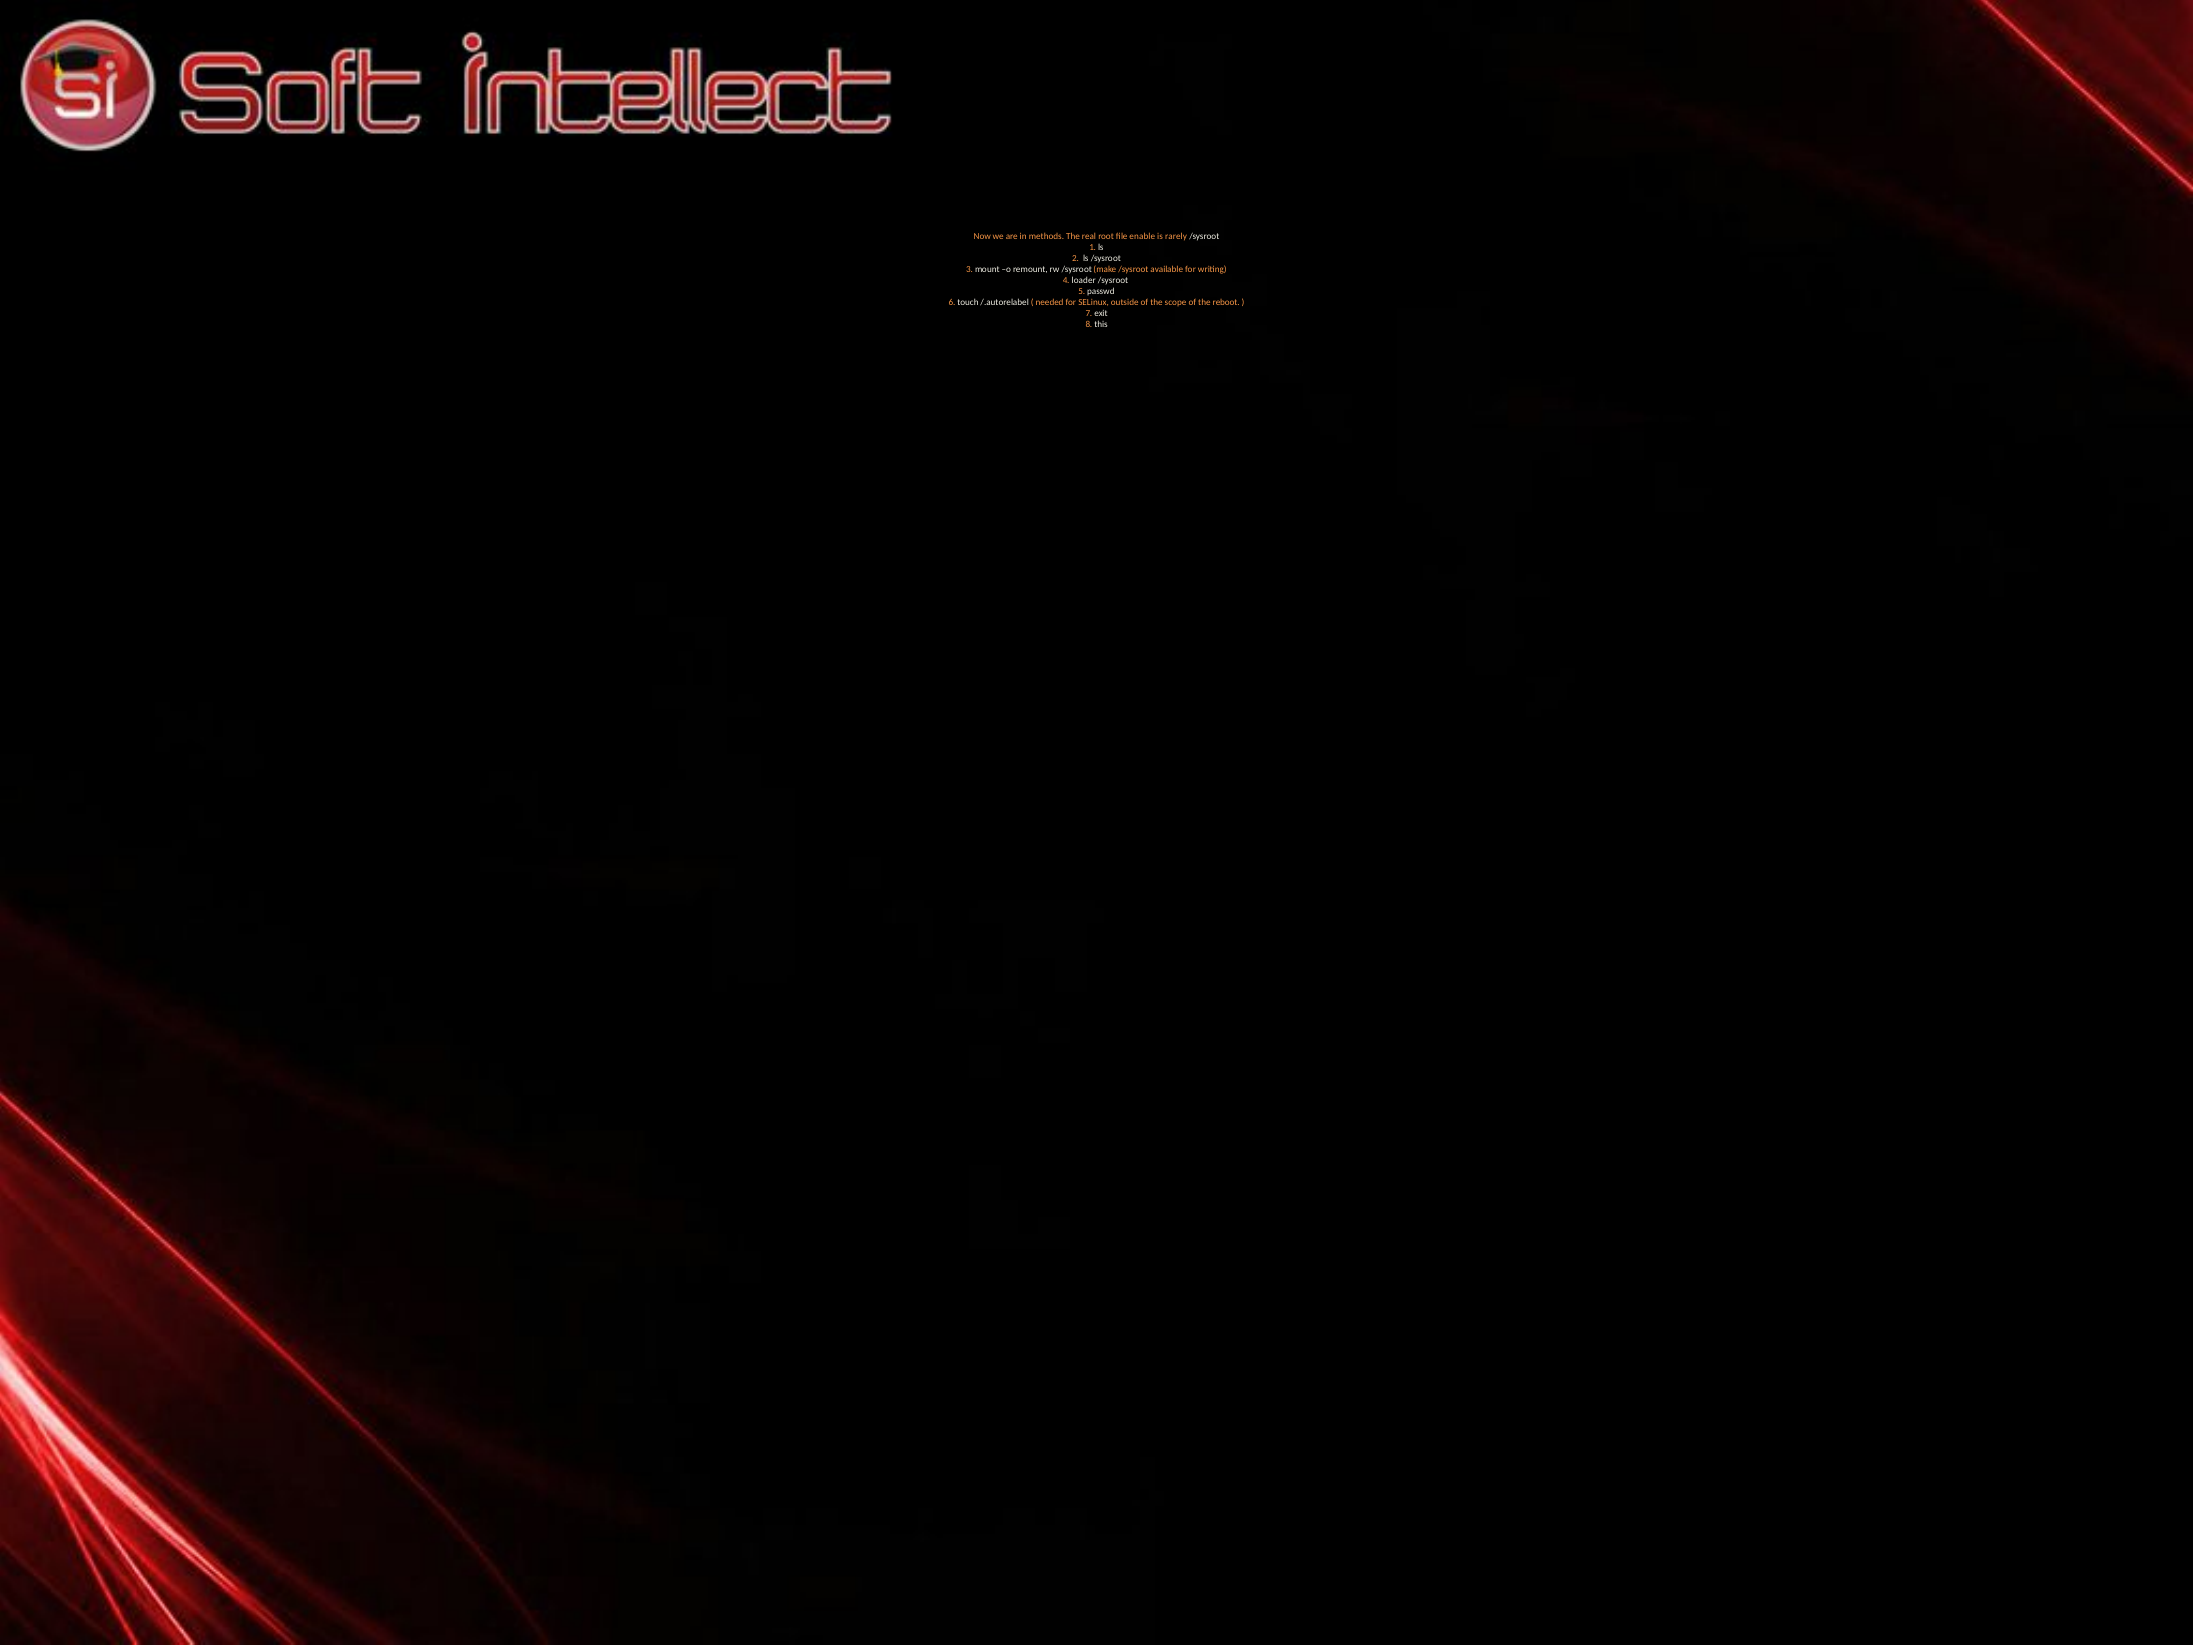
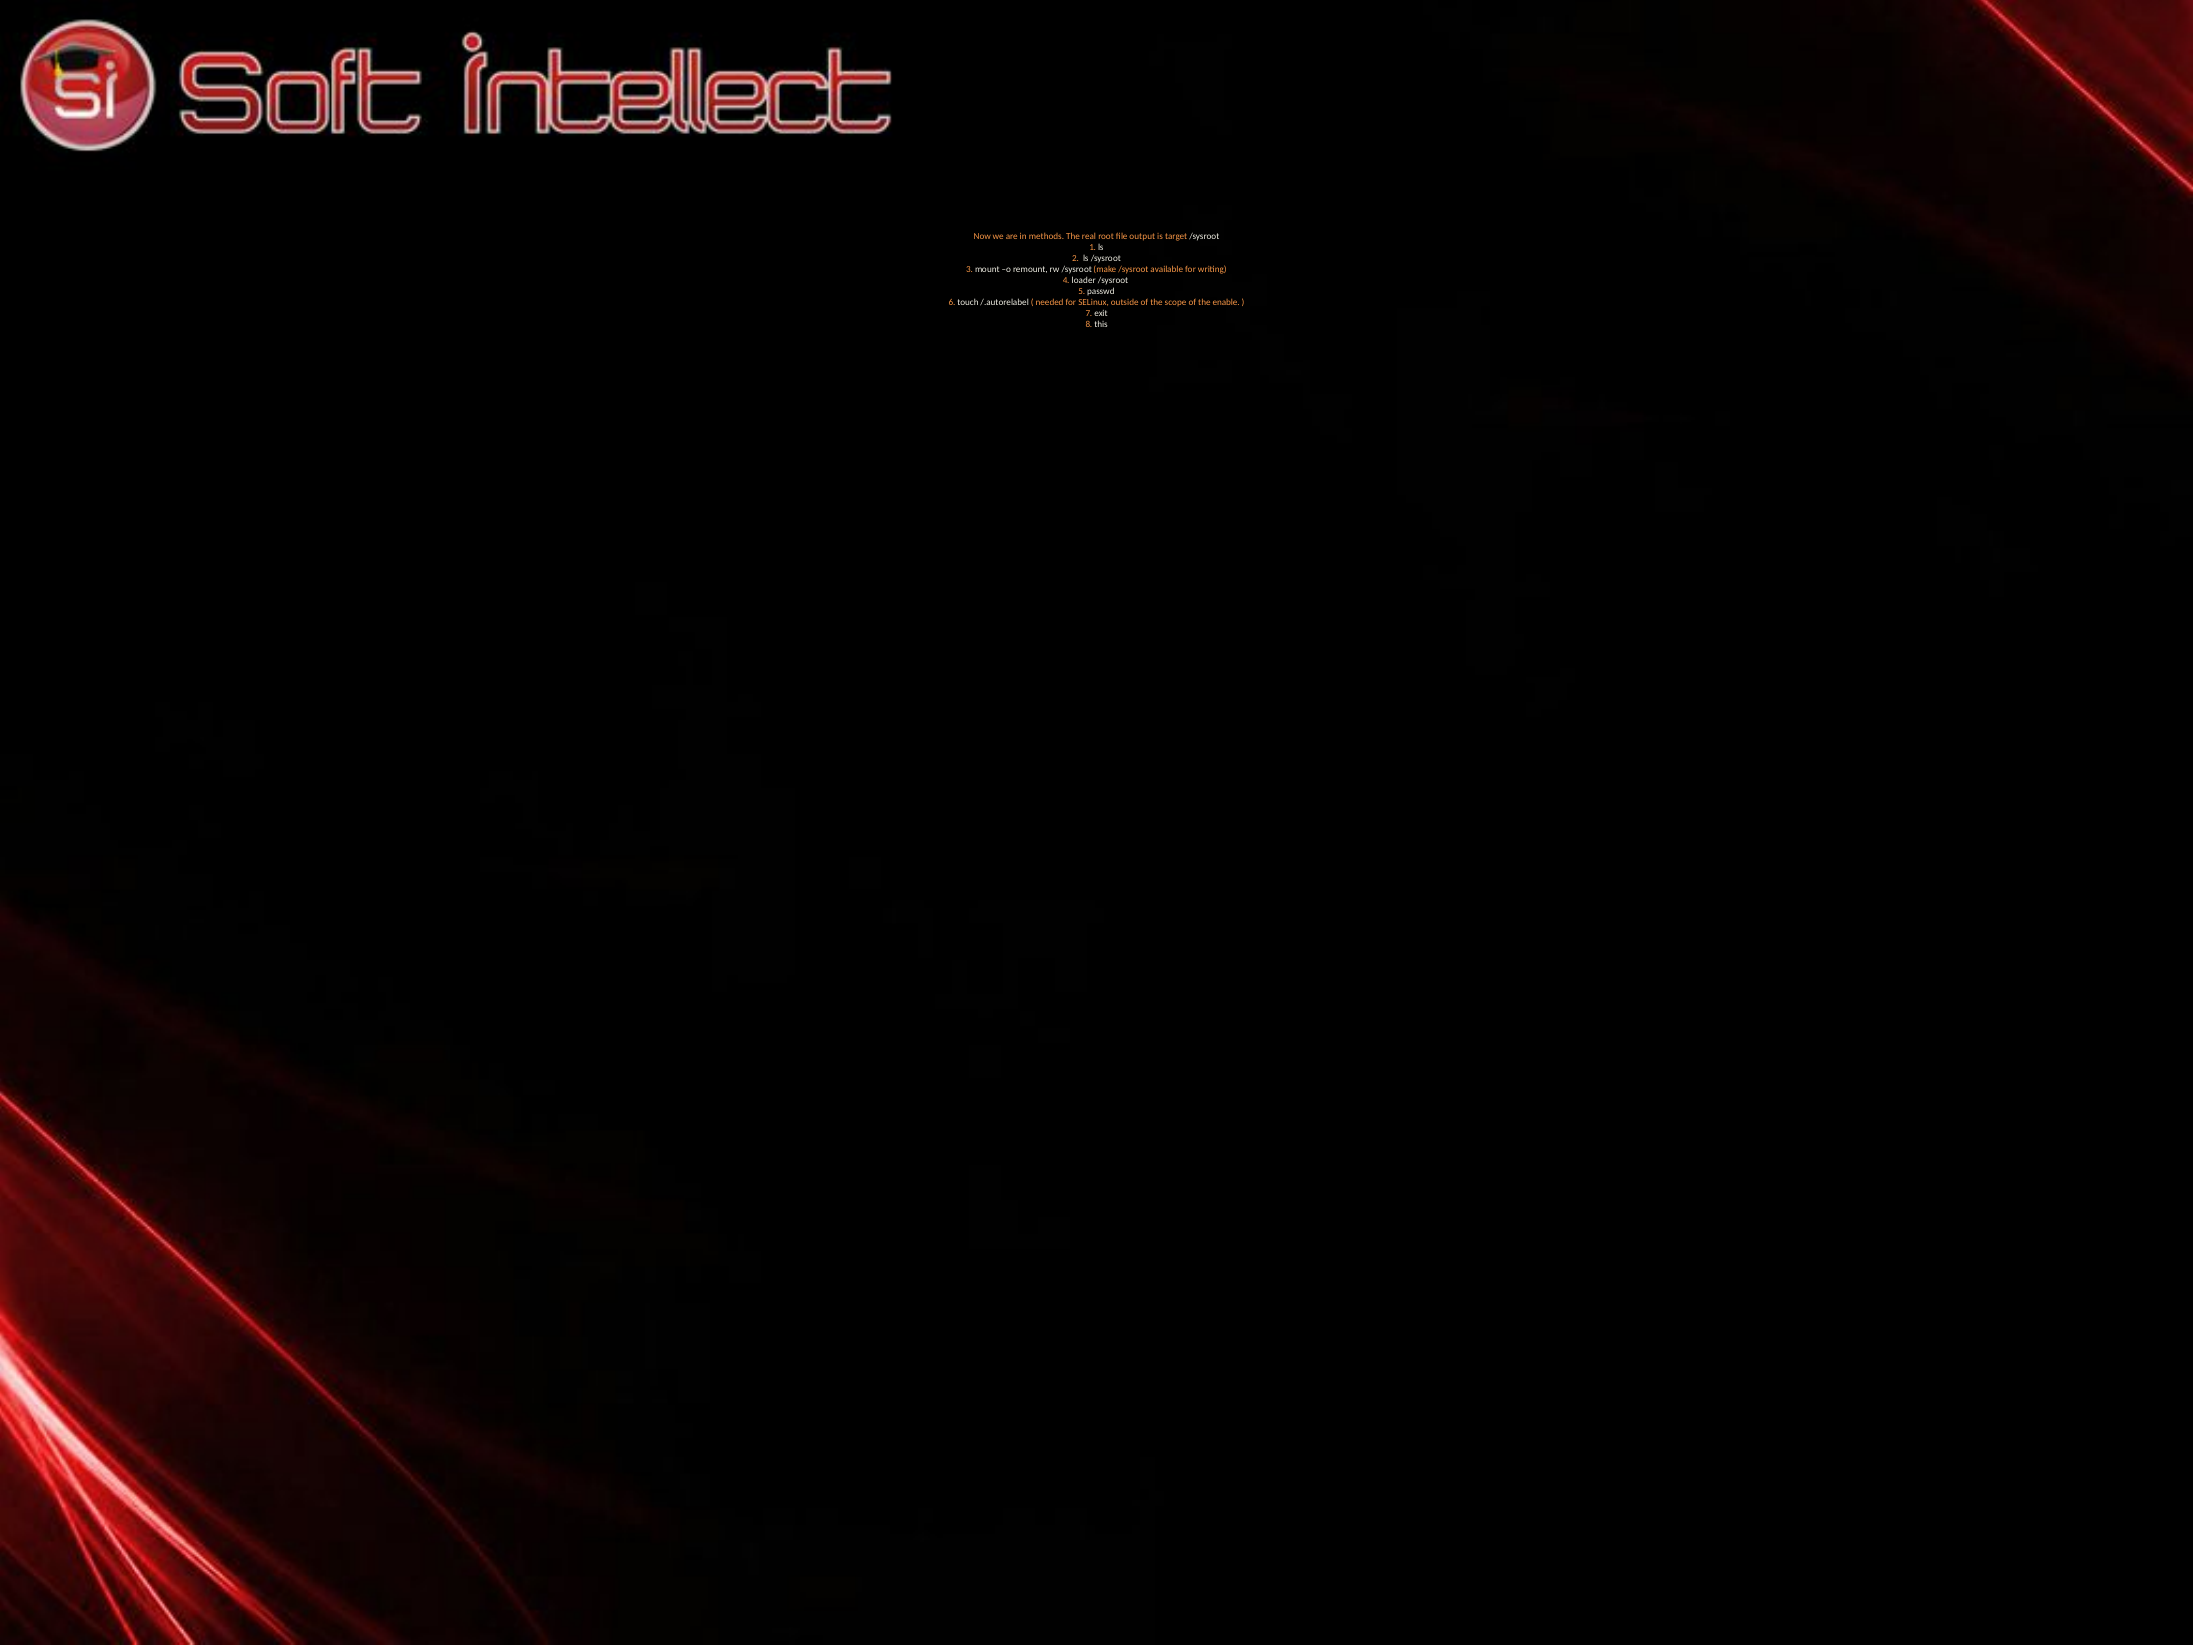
enable: enable -> output
rarely: rarely -> target
reboot: reboot -> enable
